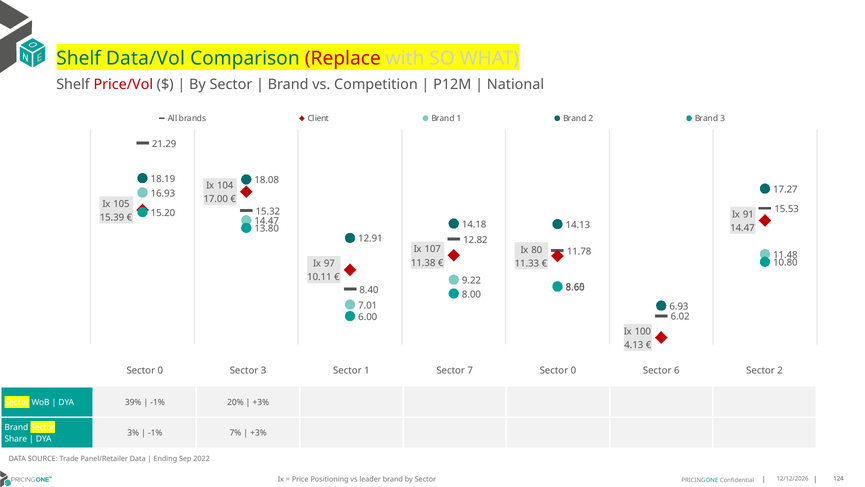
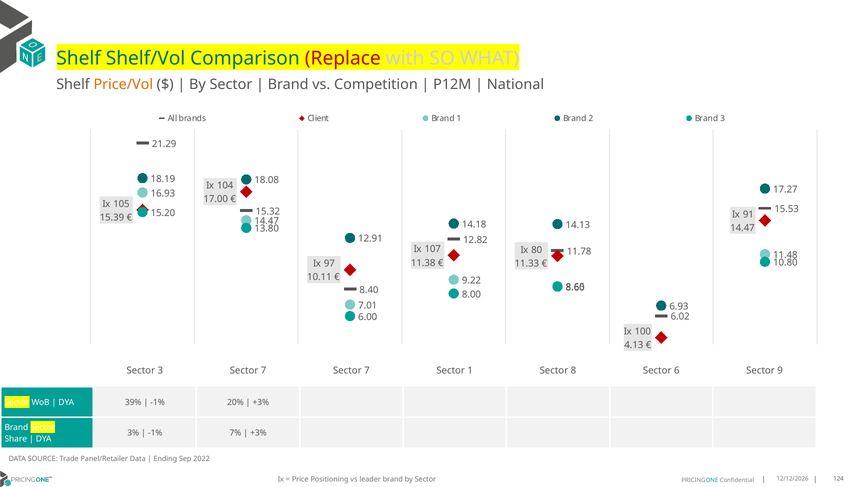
Data/Vol: Data/Vol -> Shelf/Vol
Price/Vol colour: red -> orange
0 at (160, 370): 0 -> 3
3 at (264, 370): 3 -> 7
1 at (367, 370): 1 -> 7
Sector 7: 7 -> 1
0 at (573, 370): 0 -> 8
Sector 2: 2 -> 9
